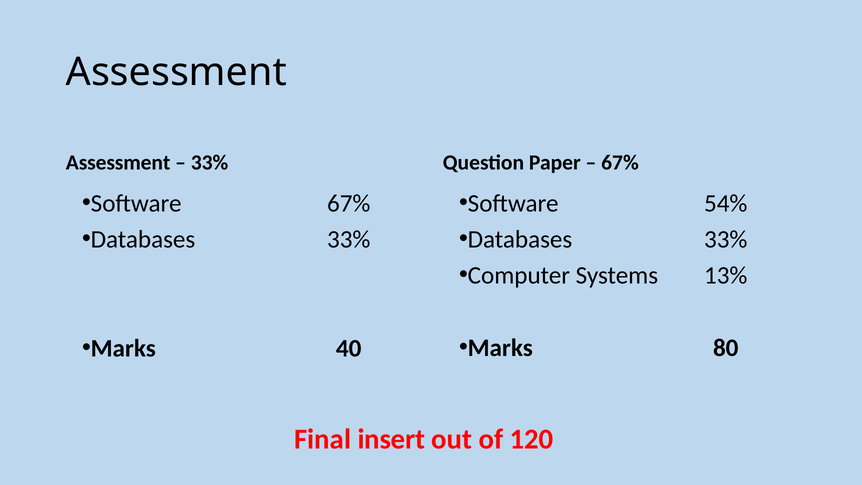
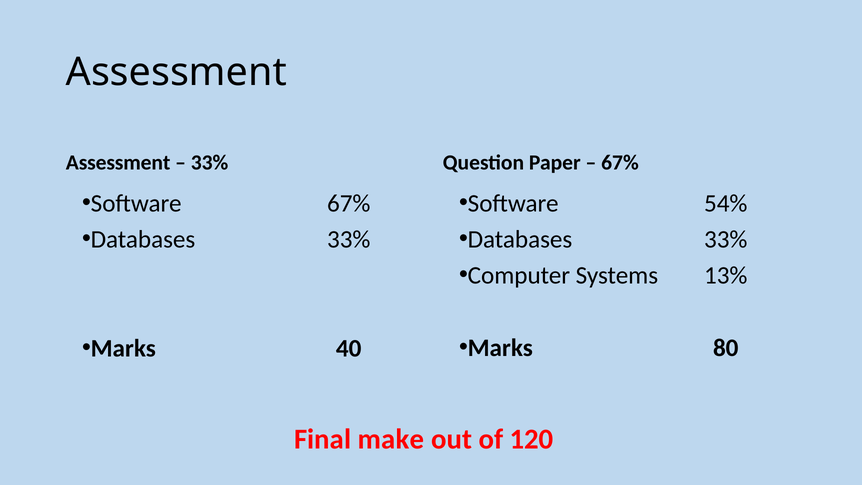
insert: insert -> make
